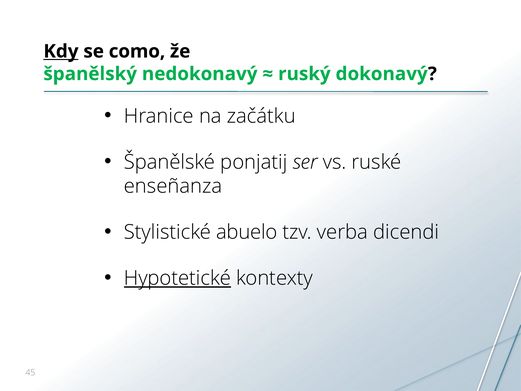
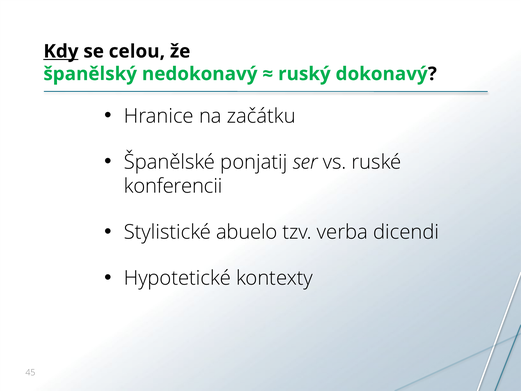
como: como -> celou
enseñanza: enseñanza -> konferencii
Hypotetické underline: present -> none
